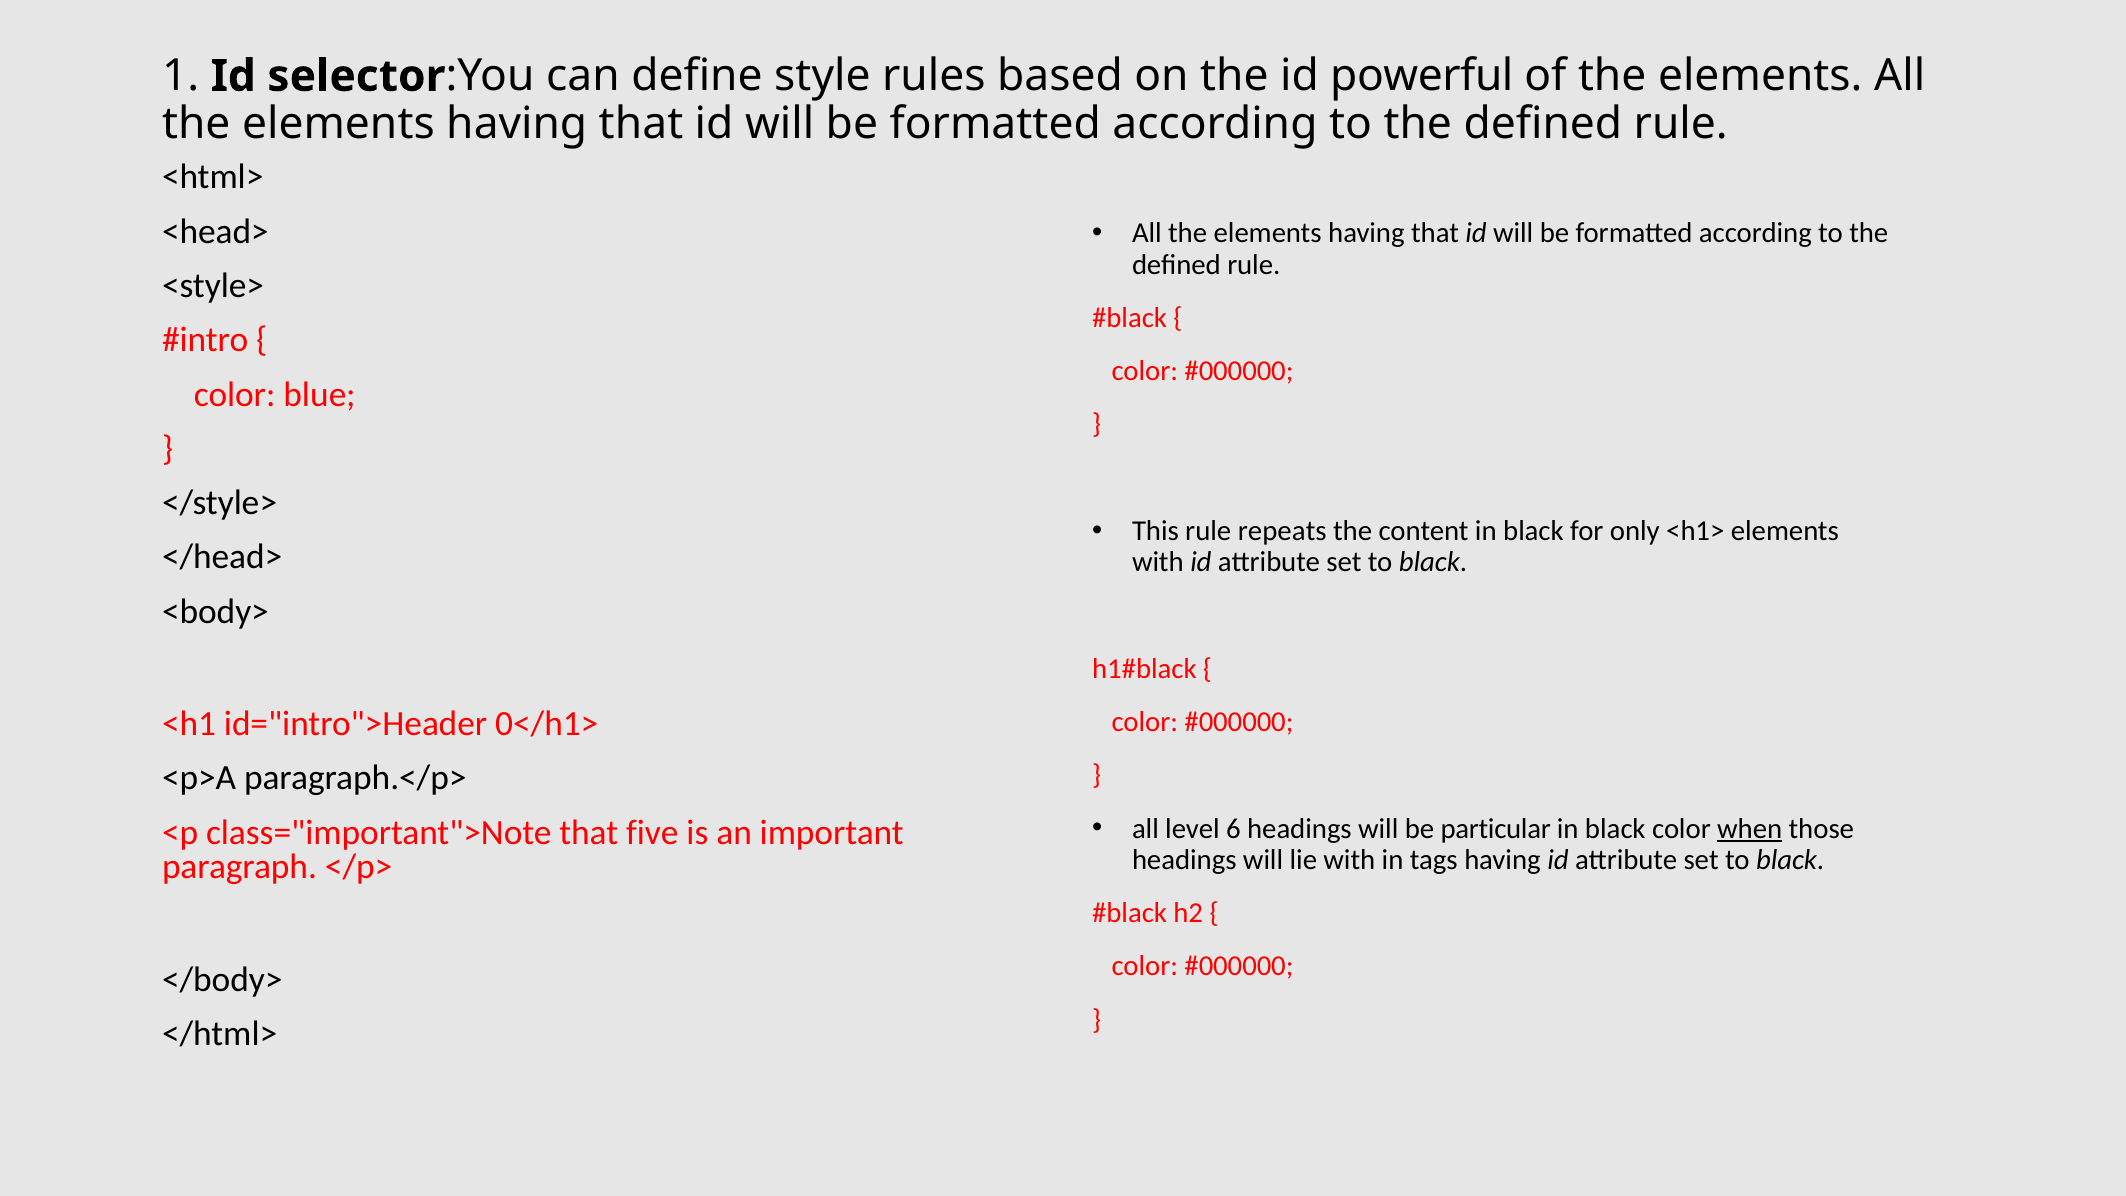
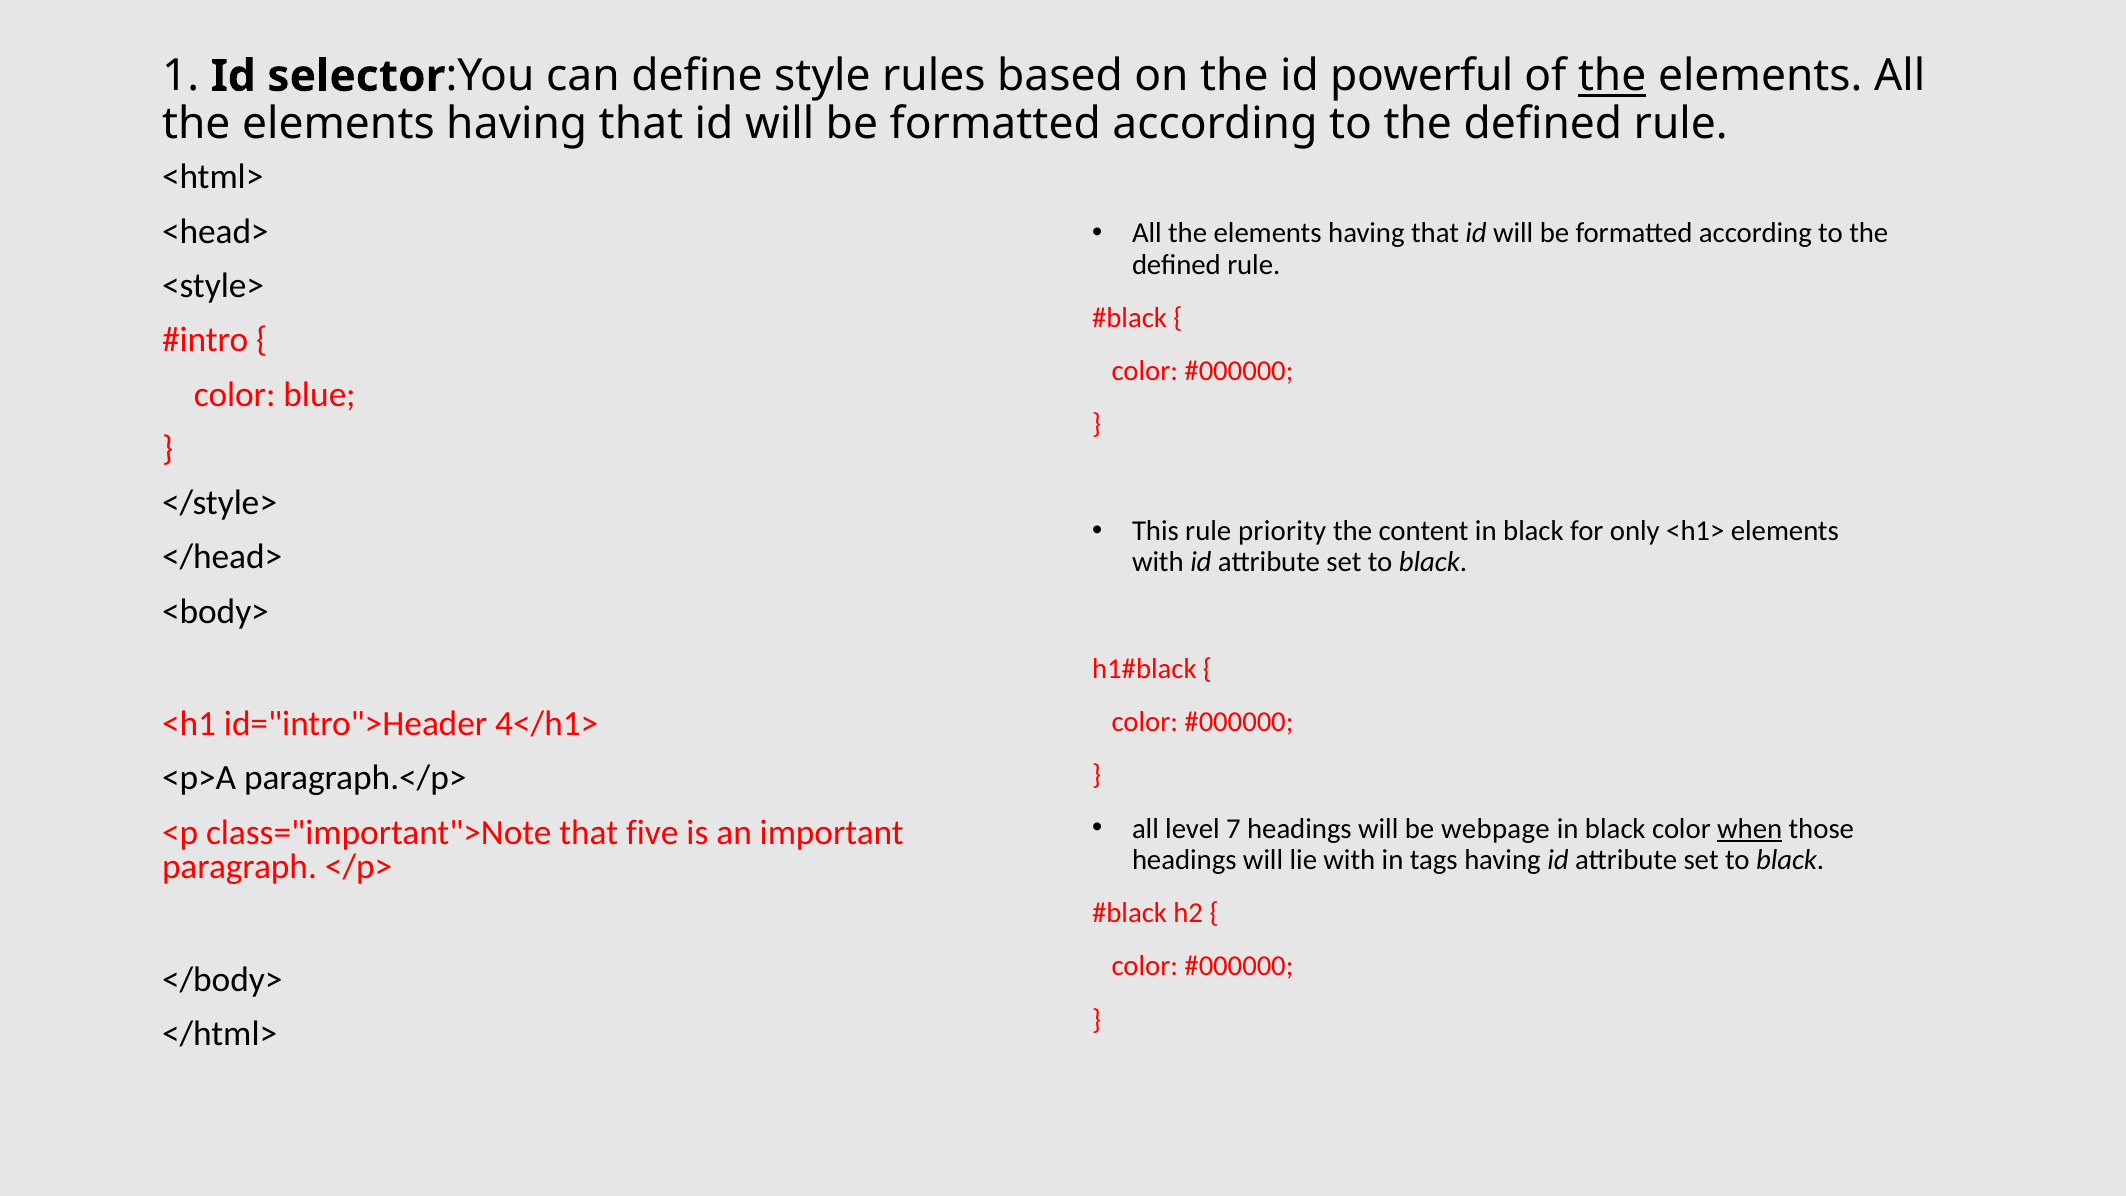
the at (1612, 76) underline: none -> present
repeats: repeats -> priority
0</h1>: 0</h1> -> 4</h1>
6: 6 -> 7
particular: particular -> webpage
